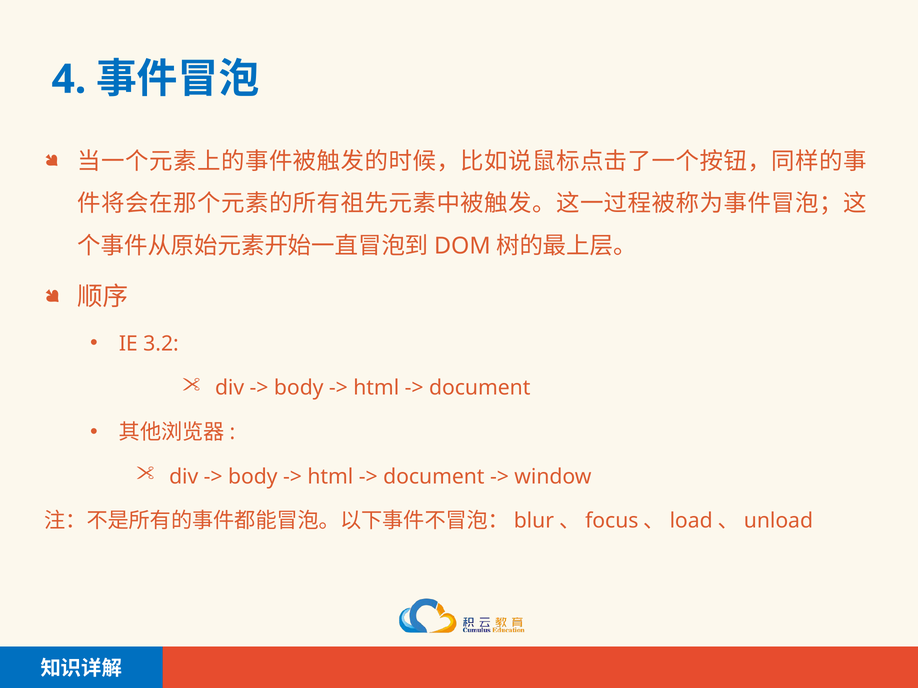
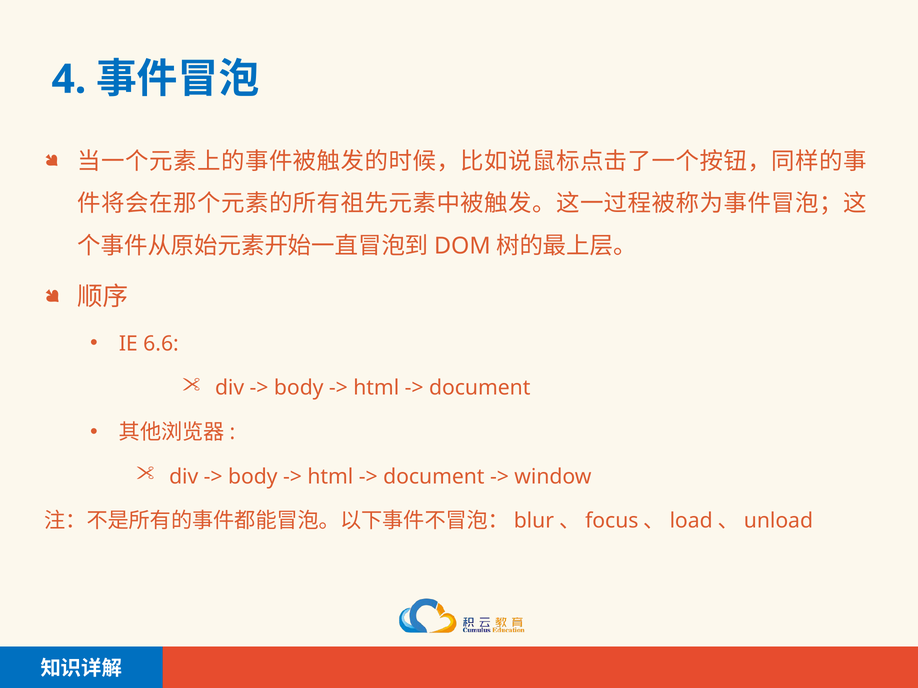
3.2: 3.2 -> 6.6
